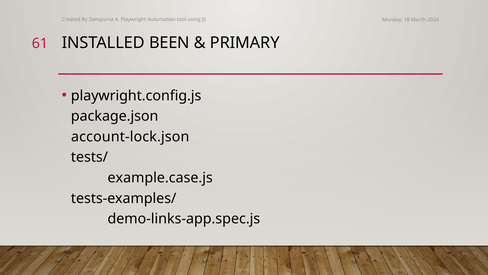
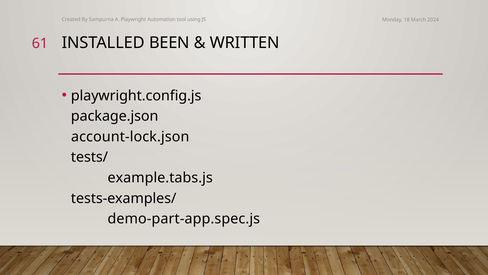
PRIMARY: PRIMARY -> WRITTEN
example.case.js: example.case.js -> example.tabs.js
demo-links-app.spec.js: demo-links-app.spec.js -> demo-part-app.spec.js
